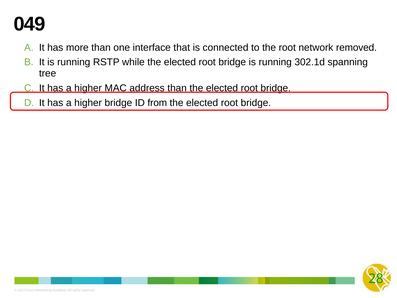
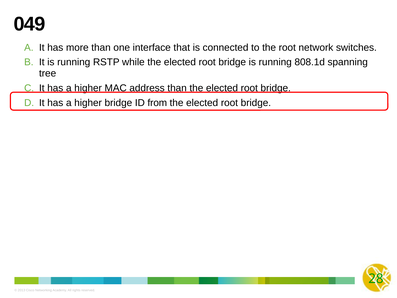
removed: removed -> switches
302.1d: 302.1d -> 808.1d
